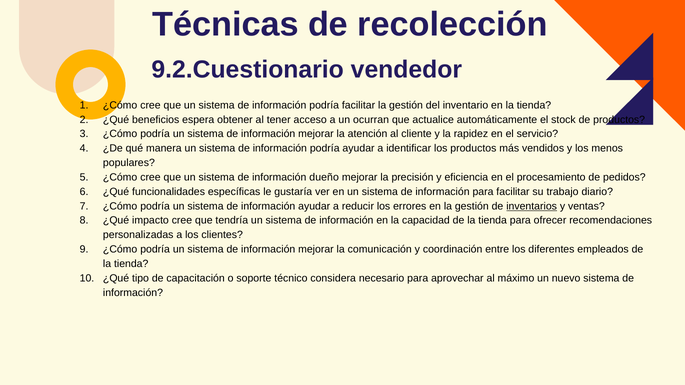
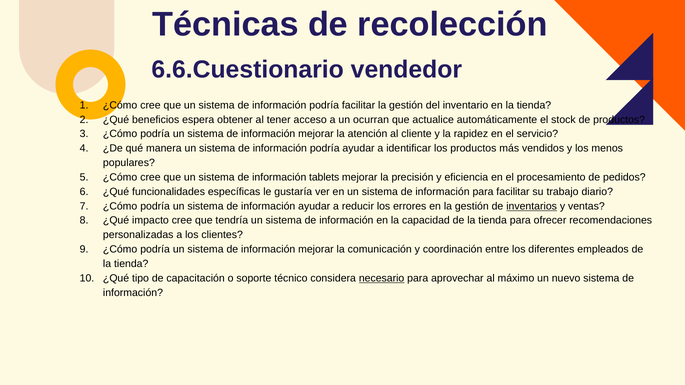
9.2.Cuestionario: 9.2.Cuestionario -> 6.6.Cuestionario
dueño: dueño -> tablets
necesario underline: none -> present
